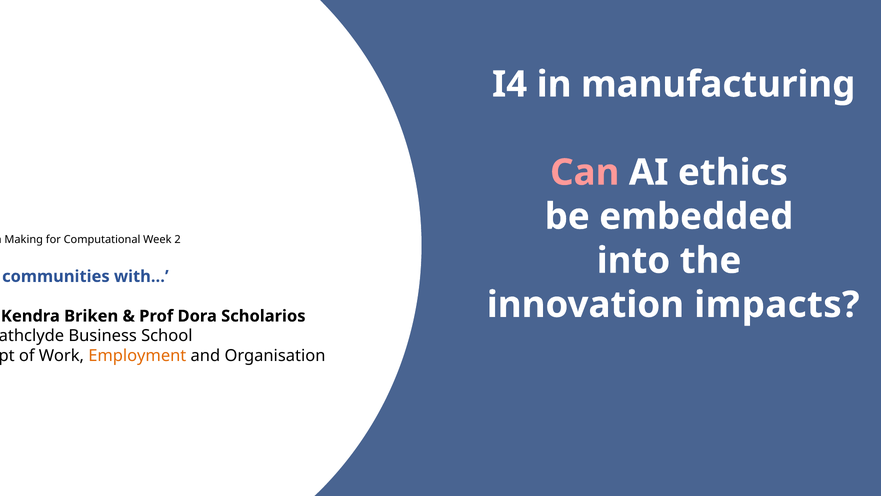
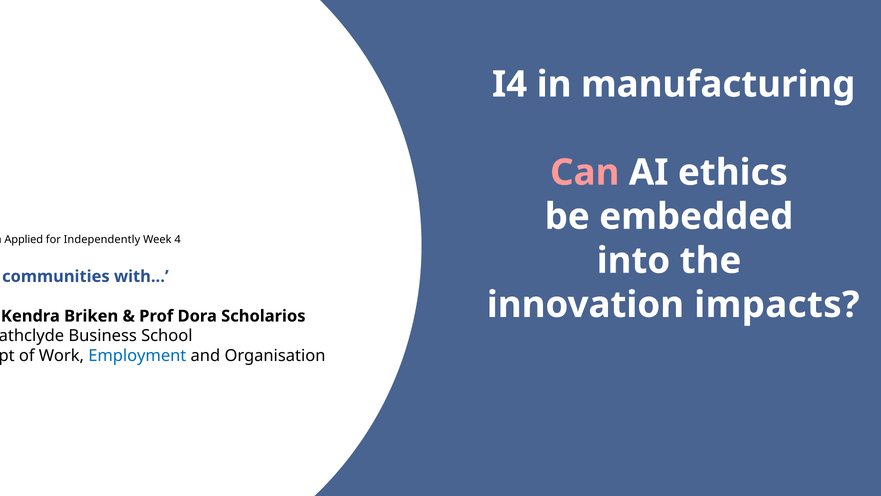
Making: Making -> Applied
Computational: Computational -> Independently
2: 2 -> 4
Employment colour: orange -> blue
